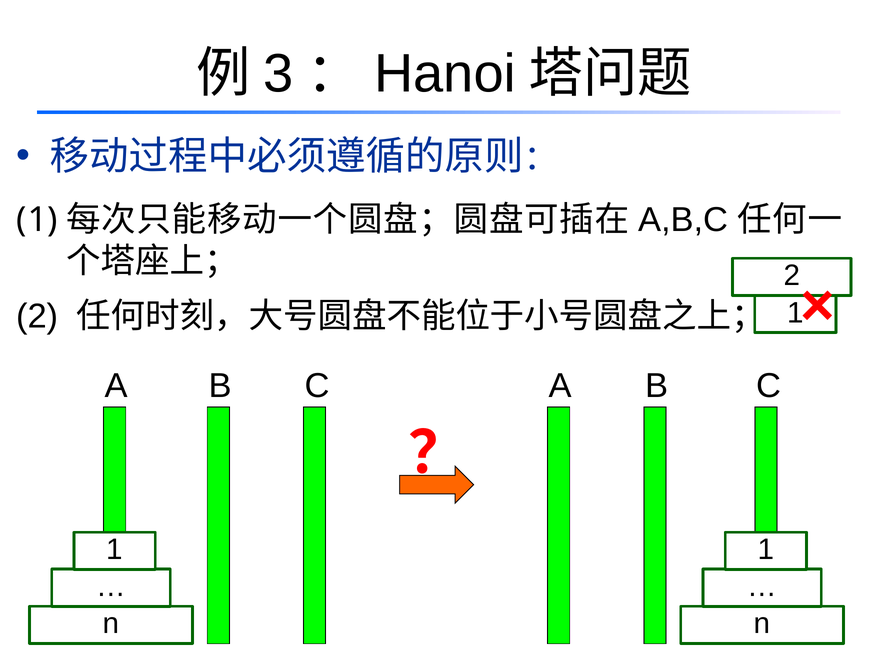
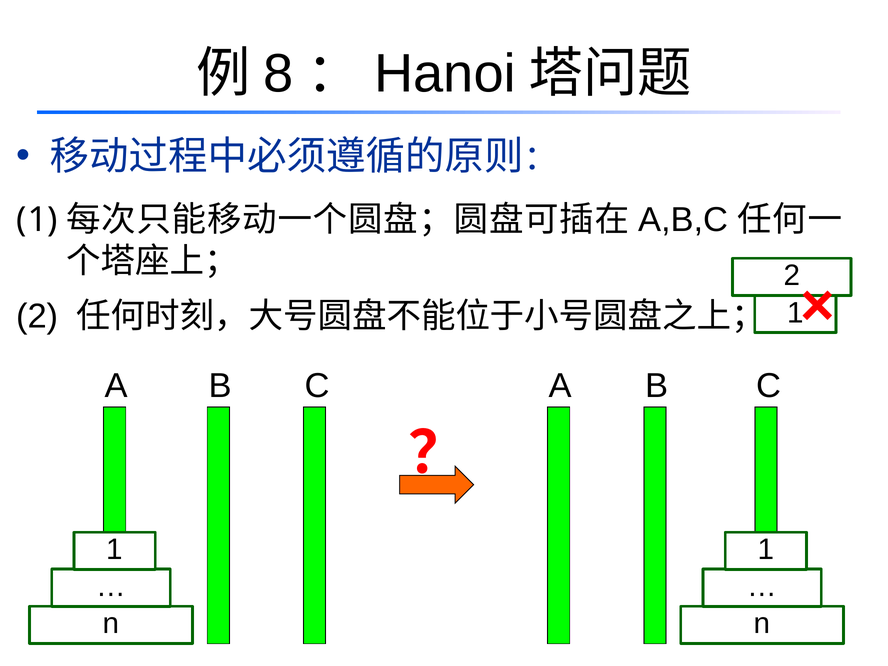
3: 3 -> 8
